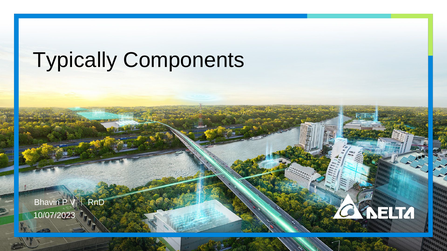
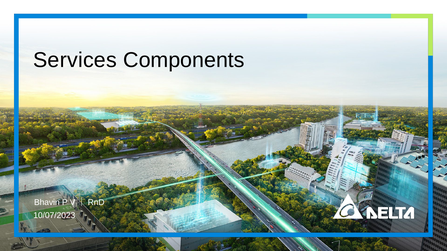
Typically: Typically -> Services
